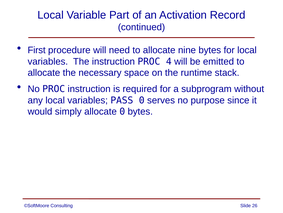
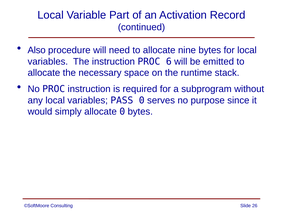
First: First -> Also
4: 4 -> 6
